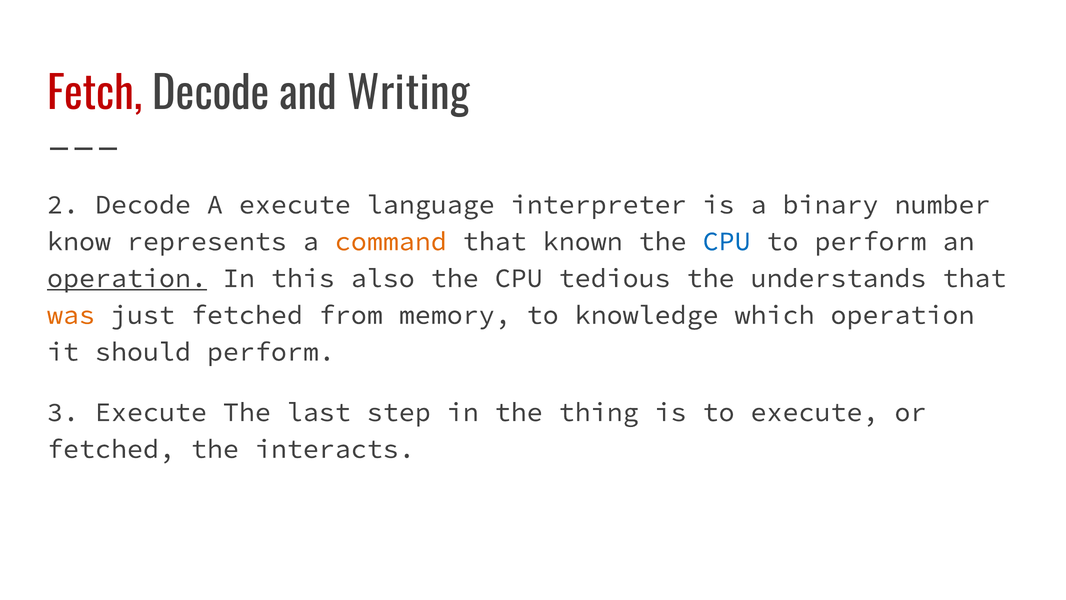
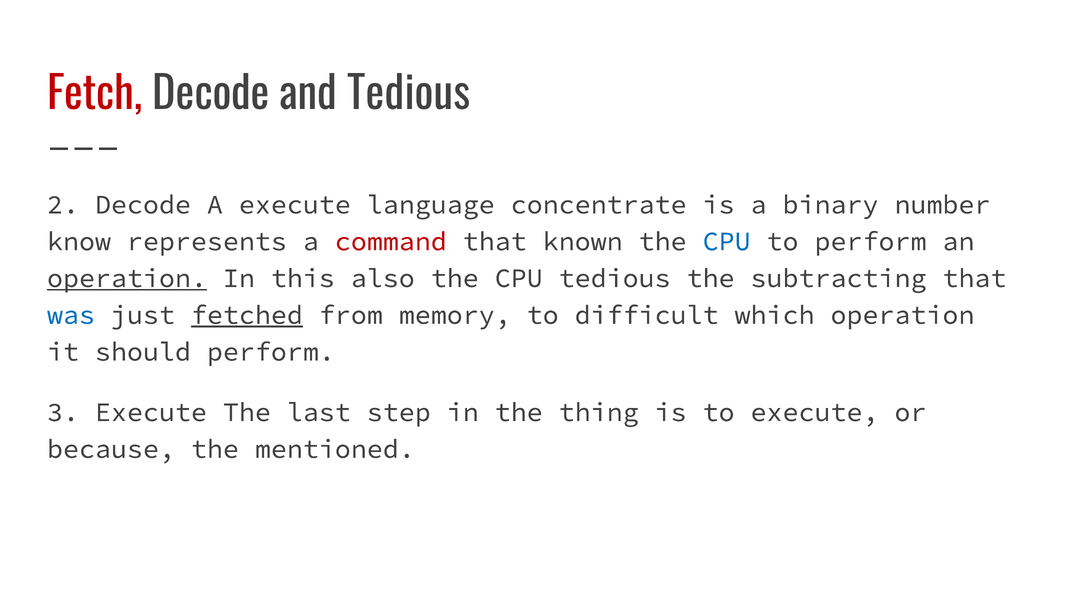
and Writing: Writing -> Tedious
interpreter: interpreter -> concentrate
command colour: orange -> red
understands: understands -> subtracting
was colour: orange -> blue
fetched at (247, 315) underline: none -> present
knowledge: knowledge -> difficult
fetched at (111, 449): fetched -> because
interacts: interacts -> mentioned
